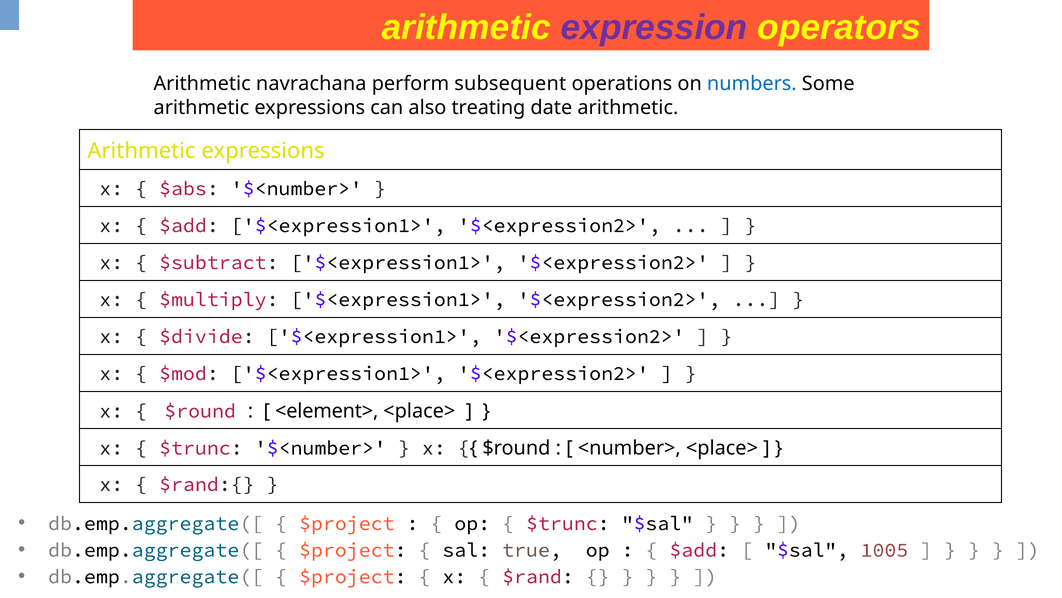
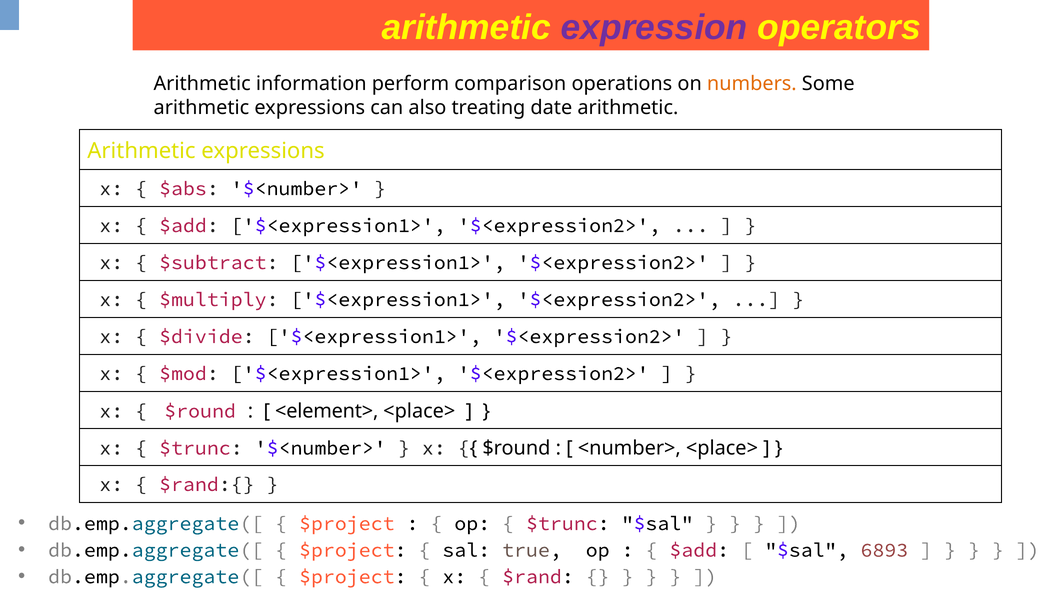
navrachana: navrachana -> information
subsequent: subsequent -> comparison
numbers colour: blue -> orange
1005: 1005 -> 6893
